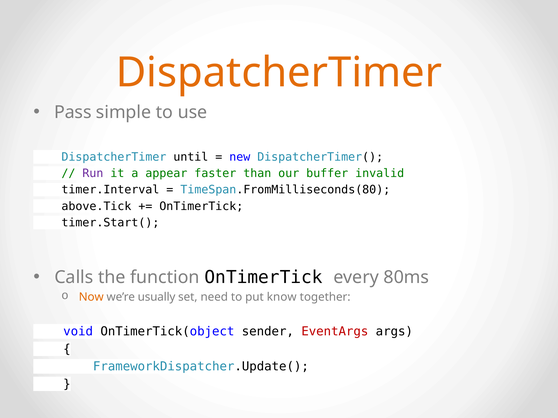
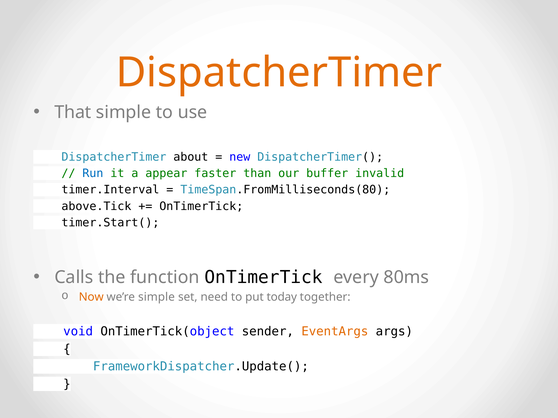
Pass: Pass -> That
until: until -> about
Run colour: purple -> blue
we’re usually: usually -> simple
know: know -> today
EventArgs colour: red -> orange
